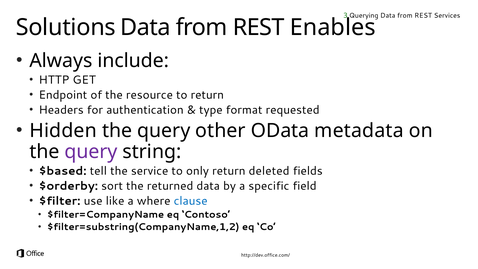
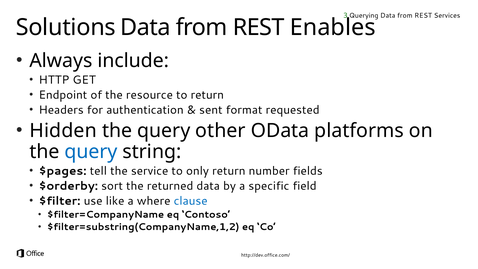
type: type -> sent
metadata: metadata -> platforms
query at (91, 152) colour: purple -> blue
$based: $based -> $pages
deleted: deleted -> number
